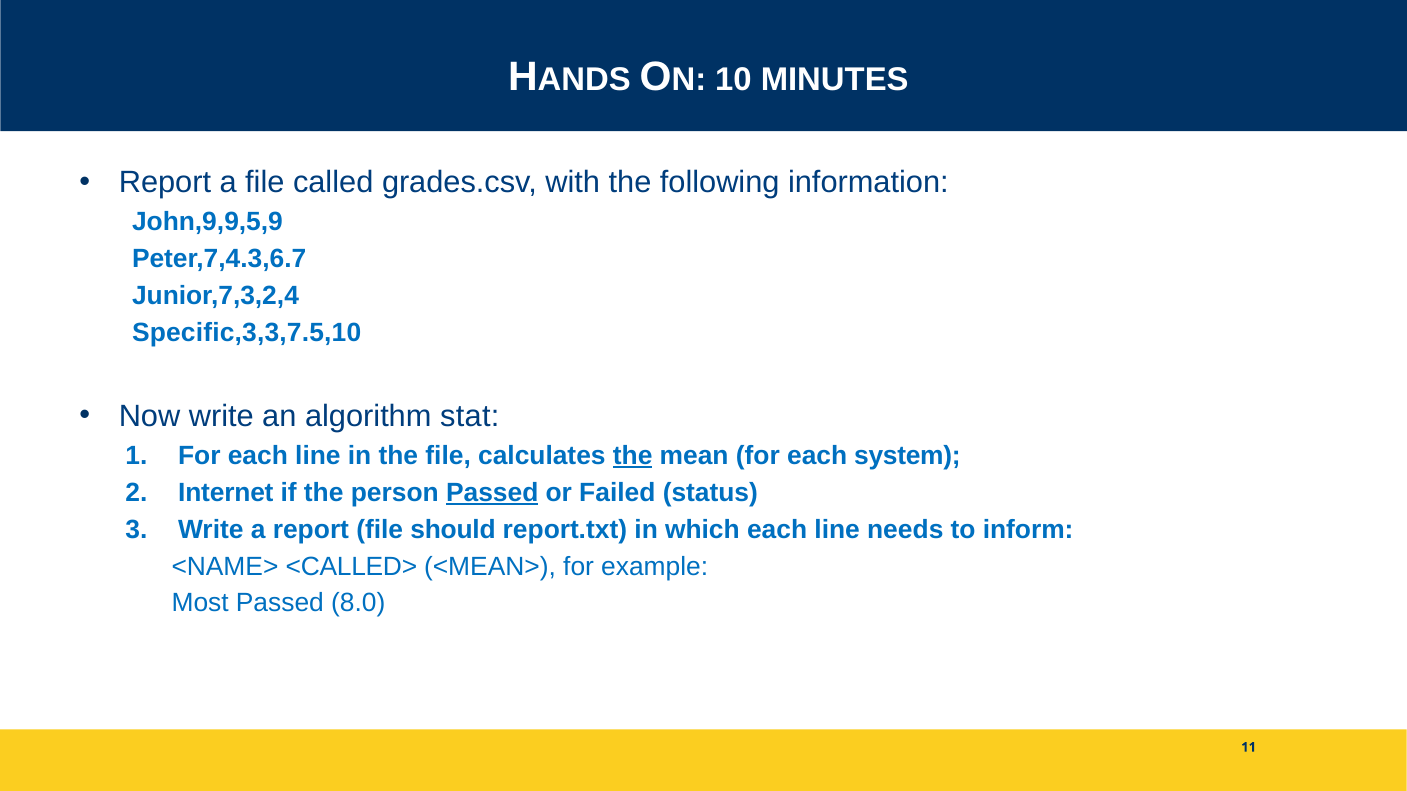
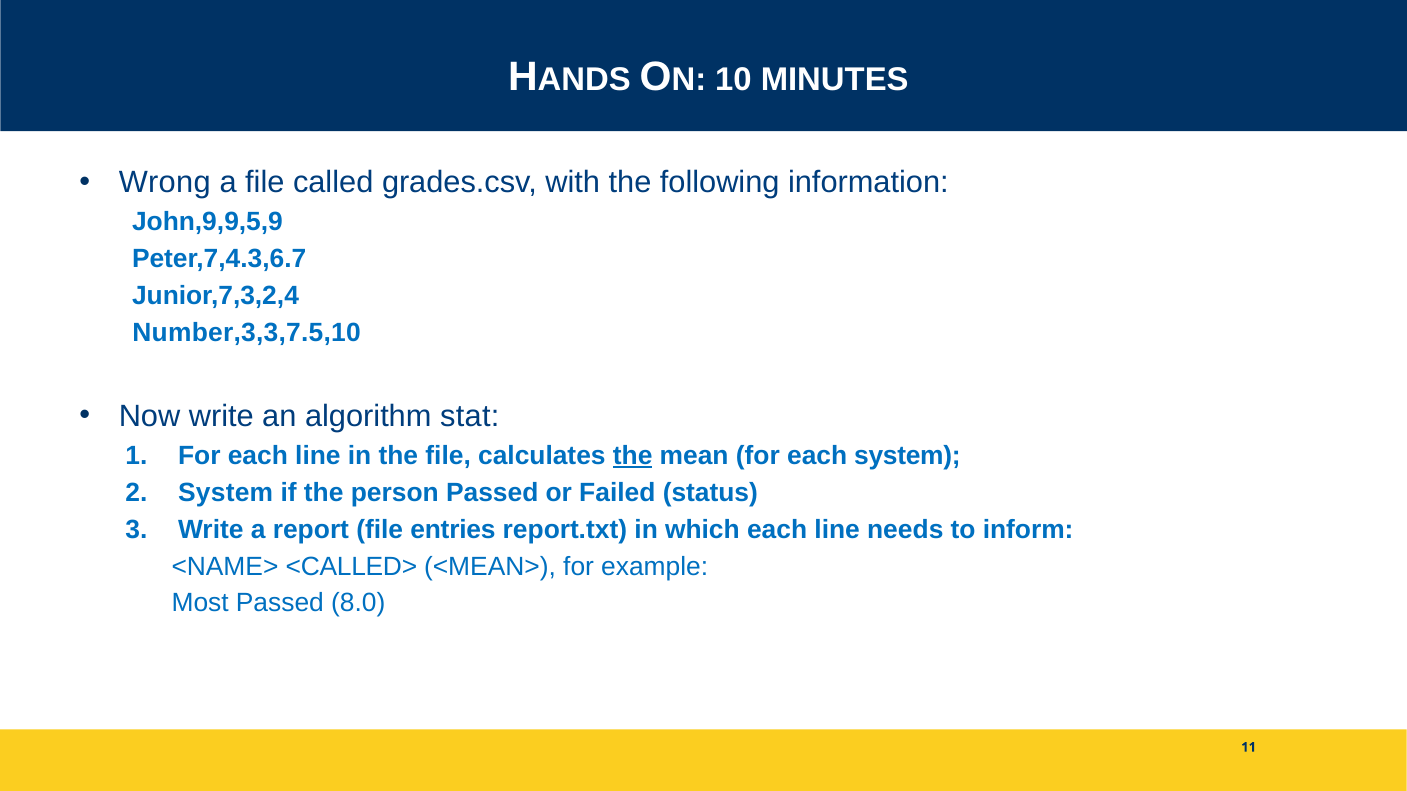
Report at (165, 183): Report -> Wrong
Specific,3,3,7.5,10: Specific,3,3,7.5,10 -> Number,3,3,7.5,10
Internet at (226, 493): Internet -> System
Passed at (492, 493) underline: present -> none
should: should -> entries
